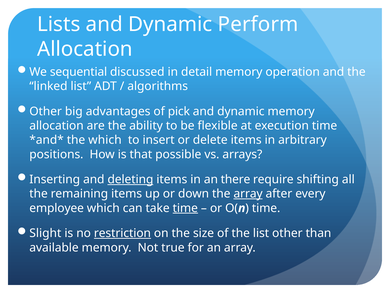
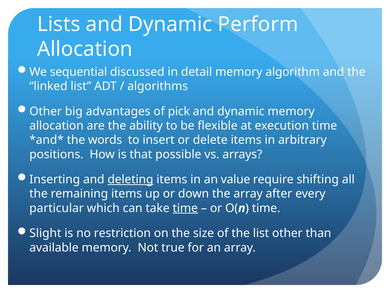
operation: operation -> algorithm
the which: which -> words
there: there -> value
array at (248, 193) underline: present -> none
employee: employee -> particular
restriction underline: present -> none
